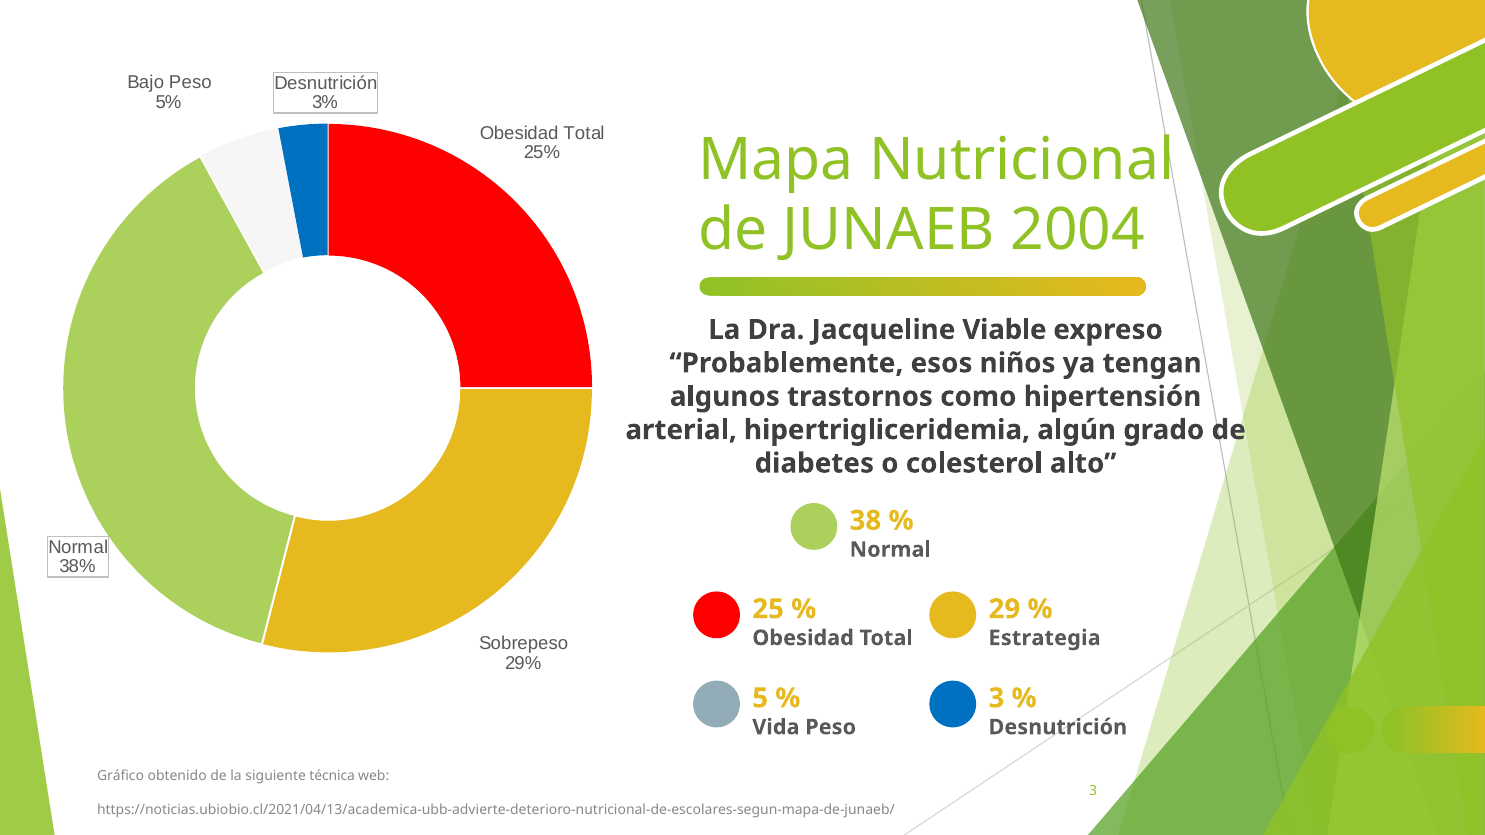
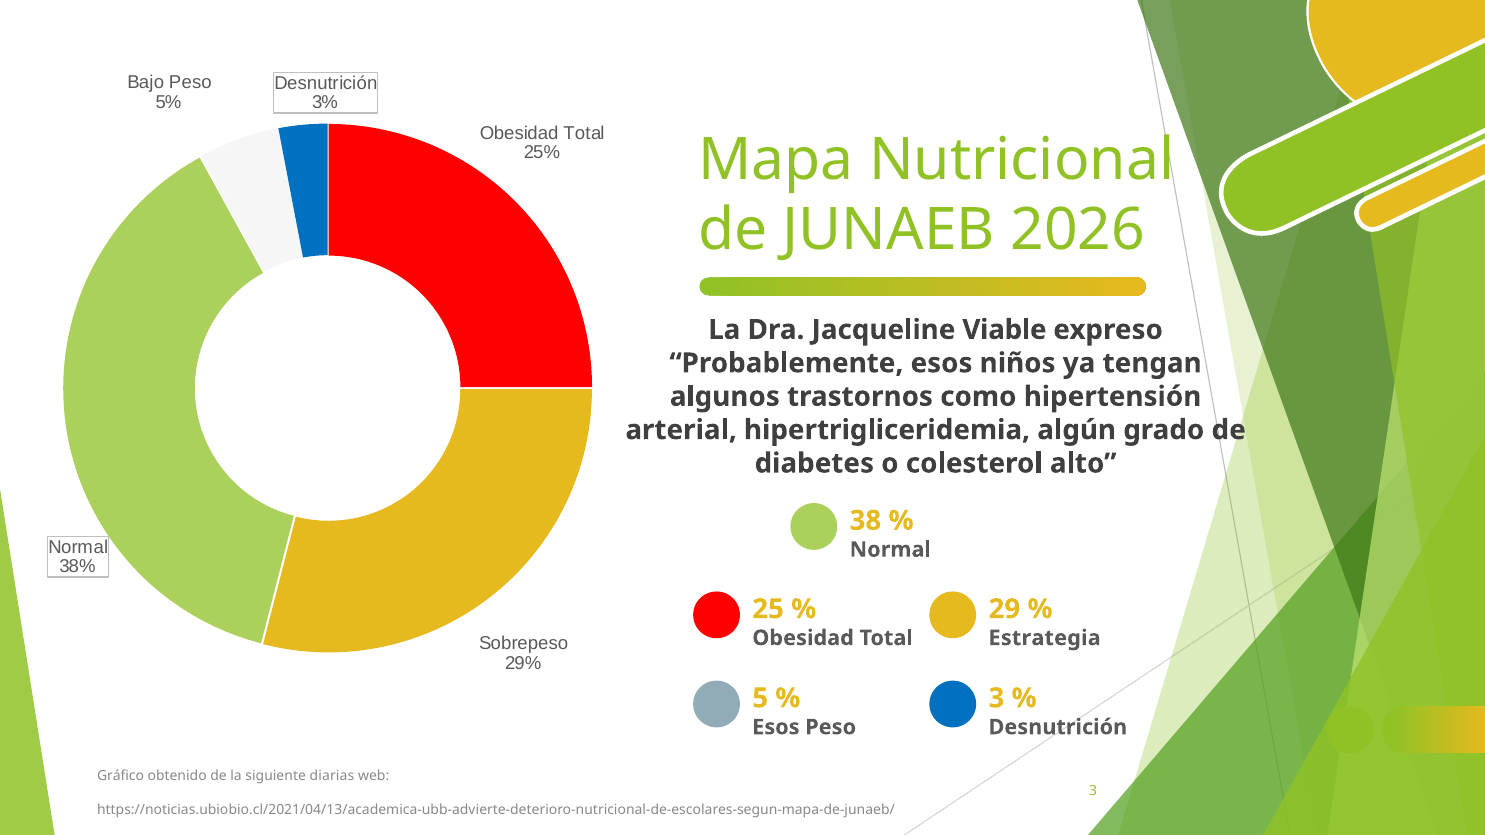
2004: 2004 -> 2026
Vida at (776, 727): Vida -> Esos
técnica: técnica -> diarias
